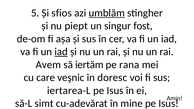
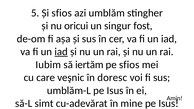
umblăm underline: present -> none
piept: piept -> oricui
Avem: Avem -> Iubim
pe rana: rana -> sfios
iertarea-L: iertarea-L -> umblăm-L
